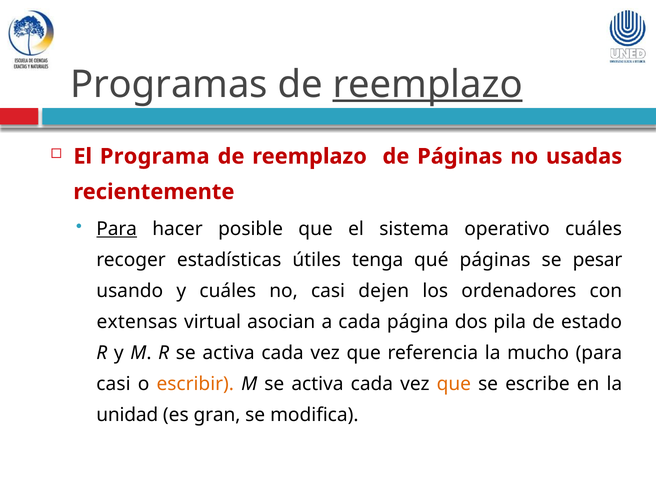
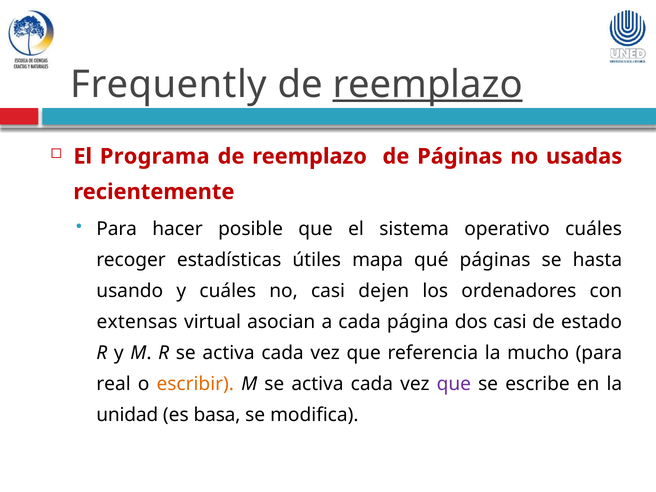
Programas: Programas -> Frequently
Para at (117, 229) underline: present -> none
tenga: tenga -> mapa
pesar: pesar -> hasta
dos pila: pila -> casi
casi at (113, 384): casi -> real
que at (454, 384) colour: orange -> purple
gran: gran -> basa
